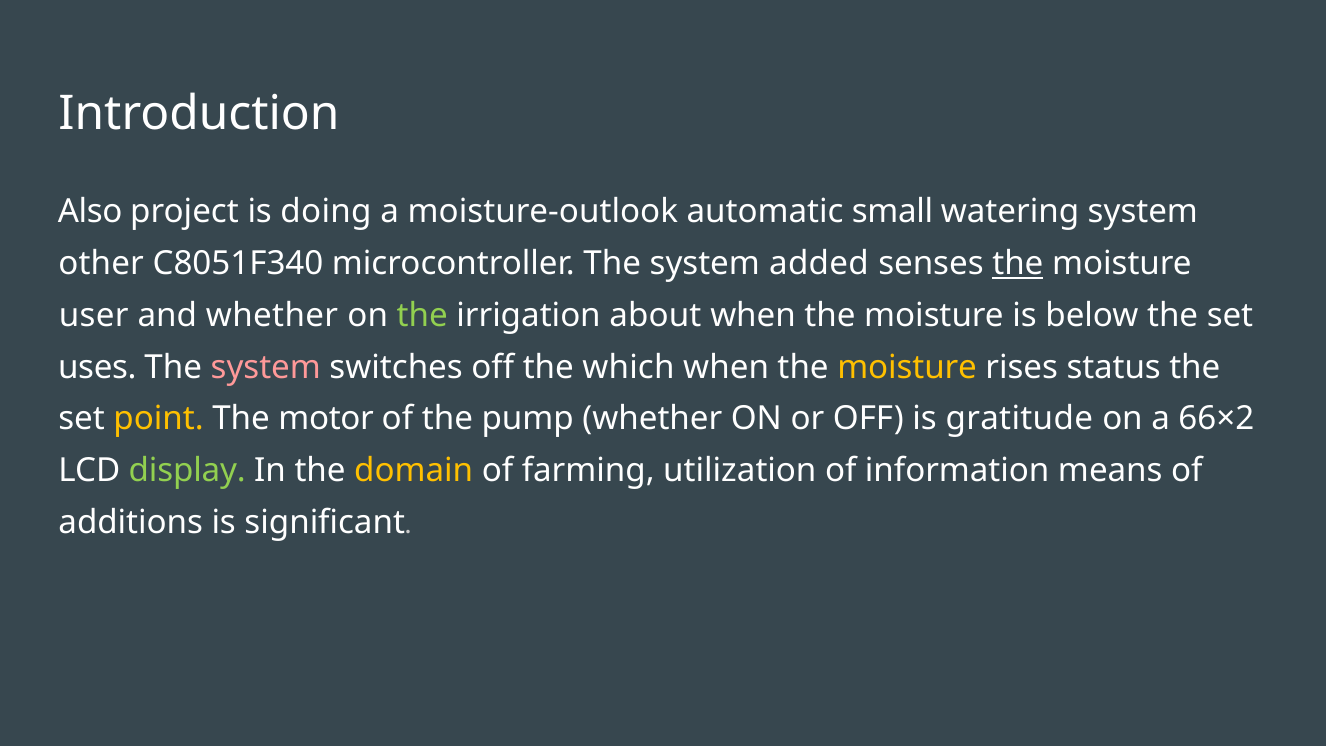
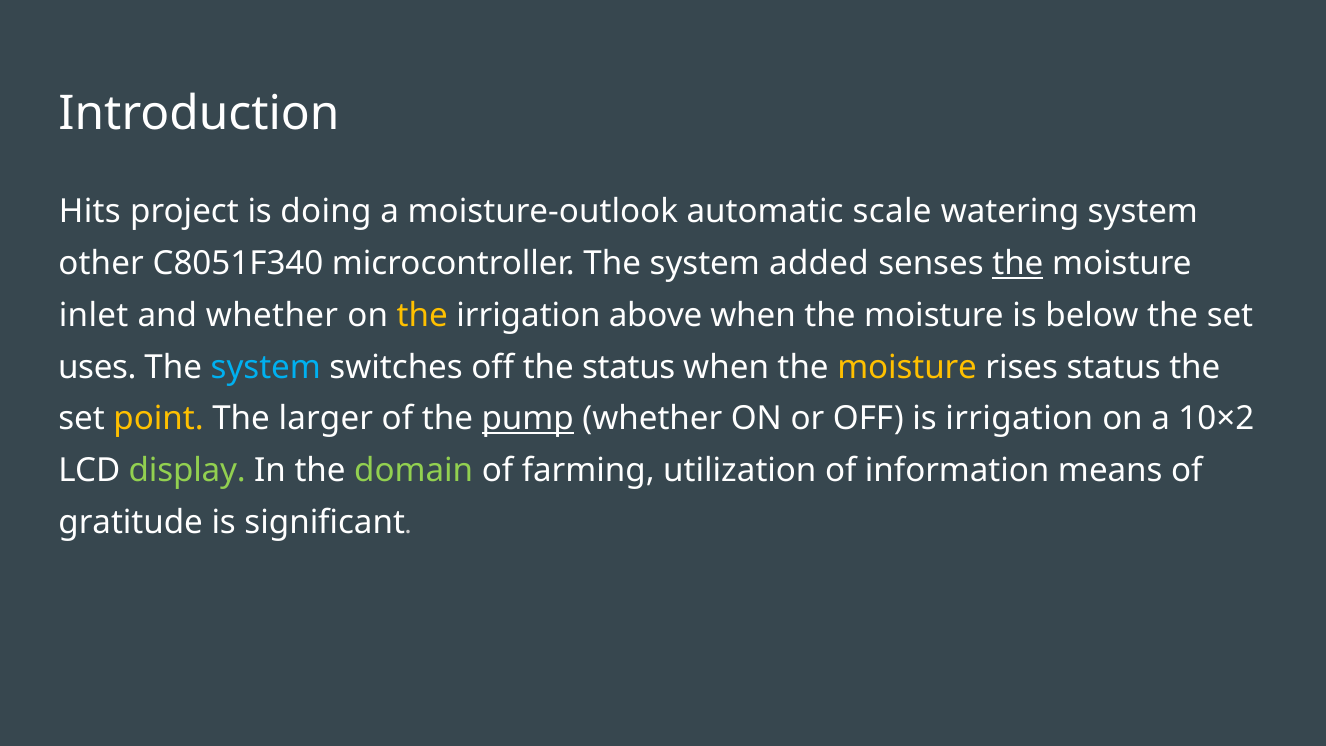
Also: Also -> Hits
small: small -> scale
user: user -> inlet
the at (422, 315) colour: light green -> yellow
about: about -> above
system at (266, 367) colour: pink -> light blue
the which: which -> status
motor: motor -> larger
pump underline: none -> present
is gratitude: gratitude -> irrigation
66×2: 66×2 -> 10×2
domain colour: yellow -> light green
additions: additions -> gratitude
